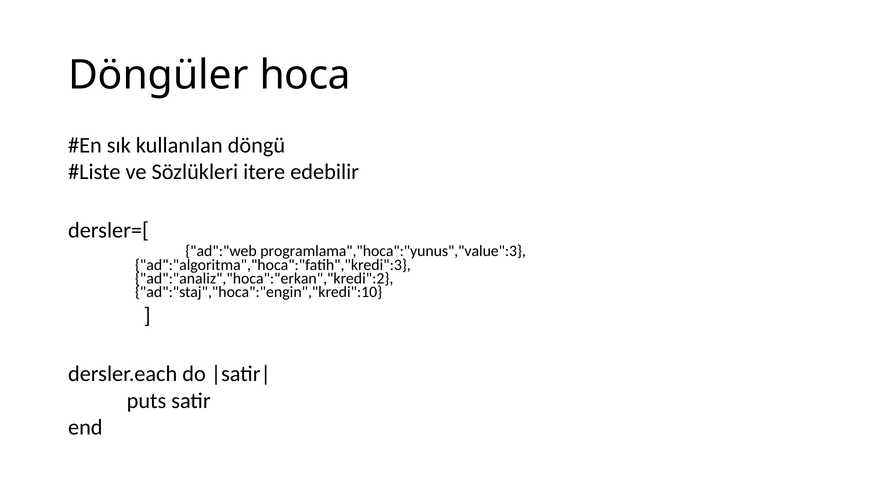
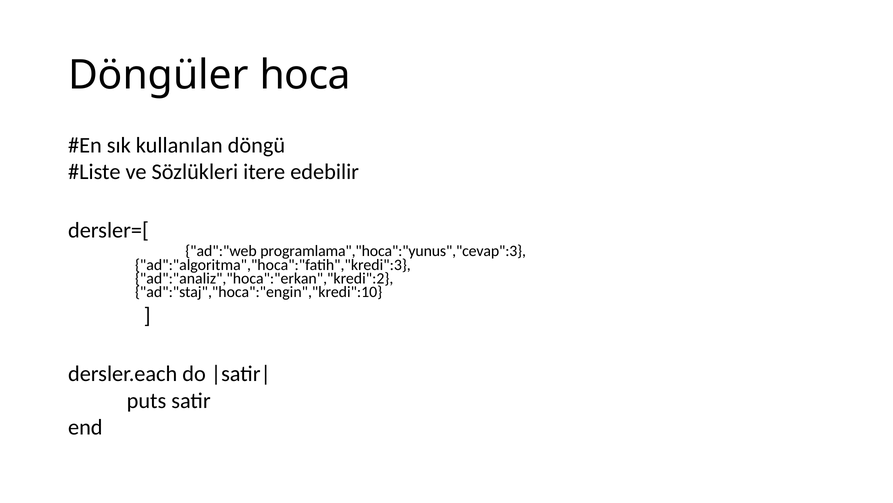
programlama","hoca":"yunus","value":3: programlama","hoca":"yunus","value":3 -> programlama","hoca":"yunus","cevap":3
